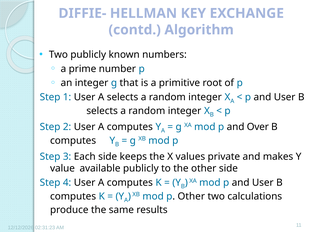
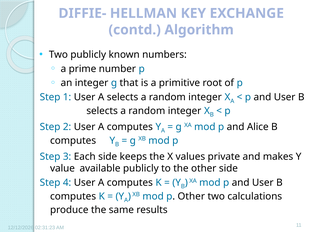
Over: Over -> Alice
